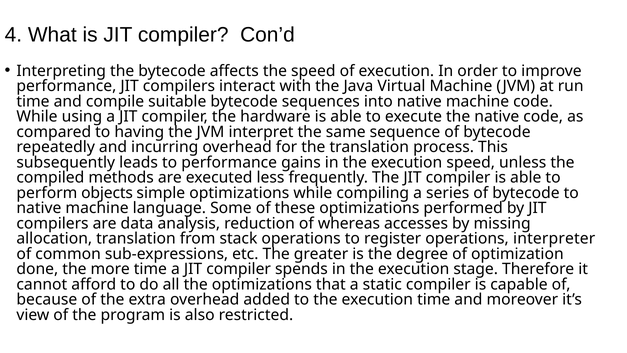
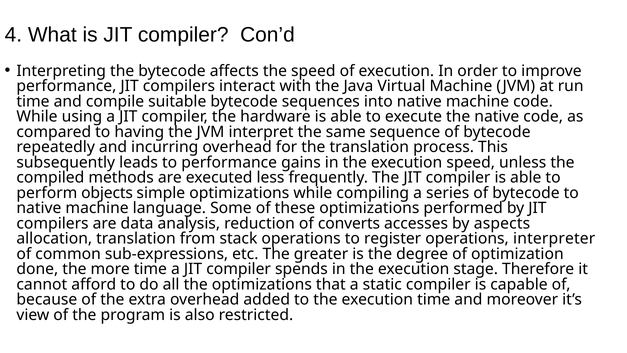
whereas: whereas -> converts
missing: missing -> aspects
